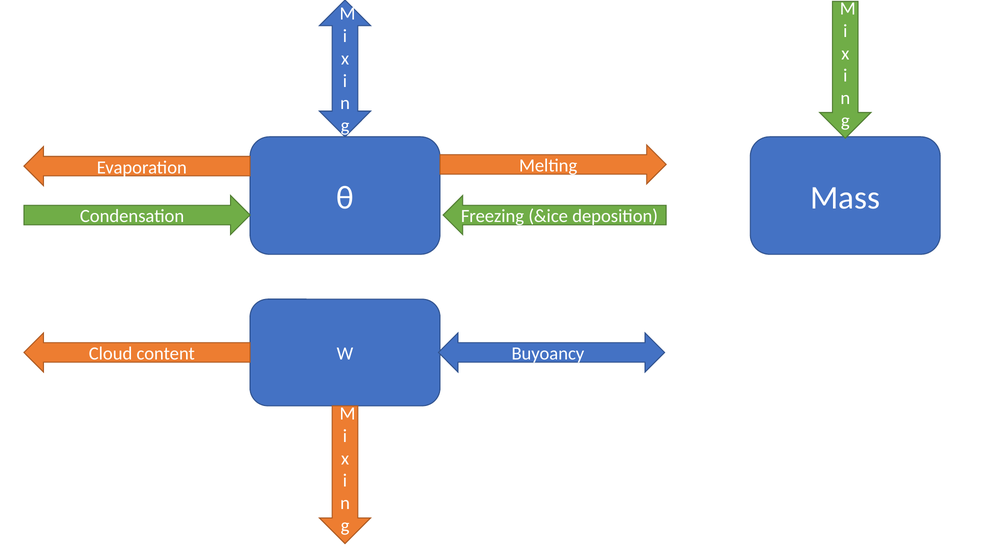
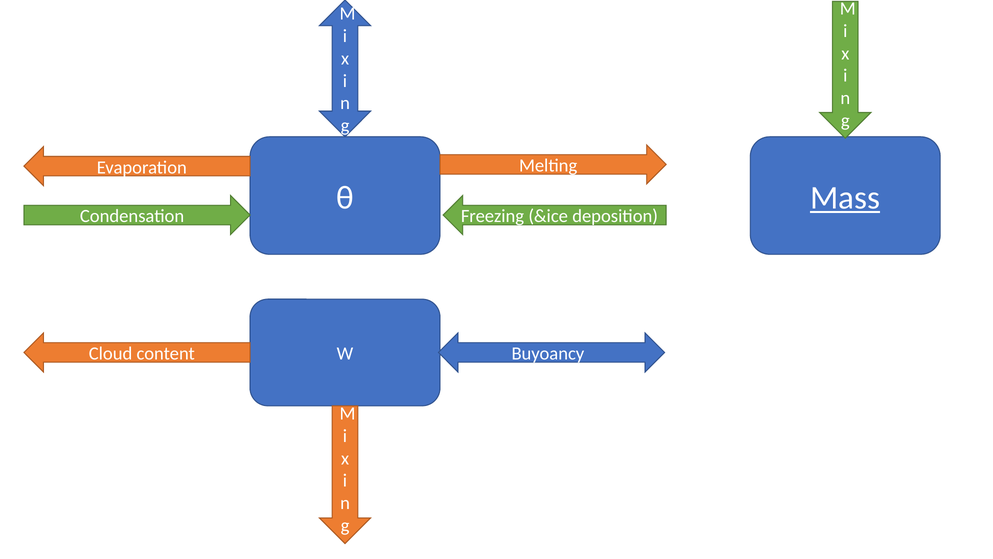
Mass underline: none -> present
